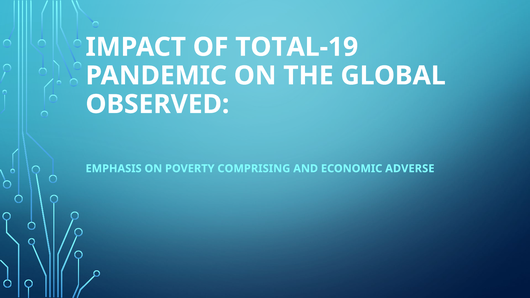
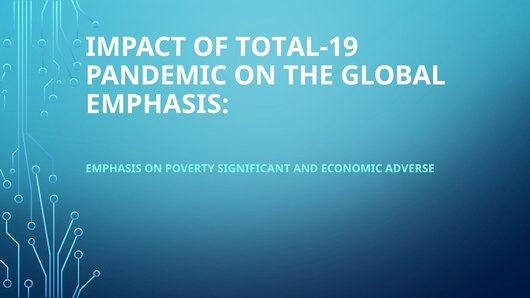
OBSERVED at (157, 104): OBSERVED -> EMPHASIS
COMPRISING: COMPRISING -> SIGNIFICANT
